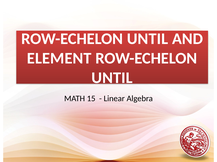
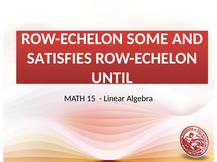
UNTIL at (147, 39): UNTIL -> SOME
ELEMENT: ELEMENT -> SATISFIES
